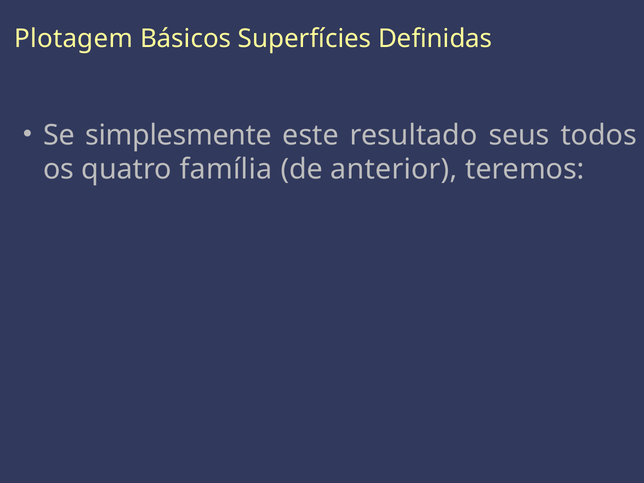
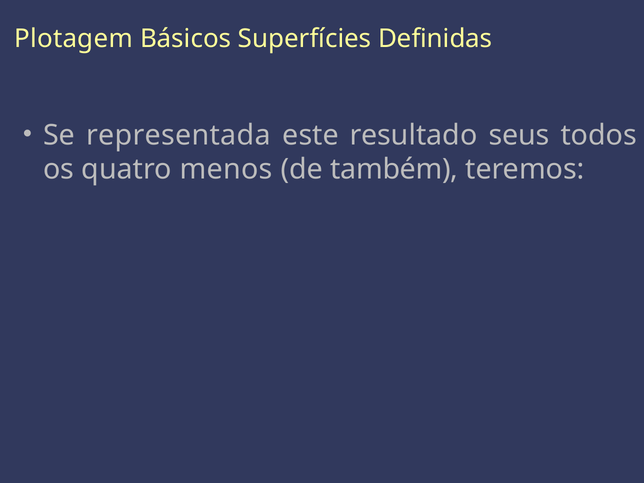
simplesmente: simplesmente -> representada
família: família -> menos
anterior: anterior -> também
